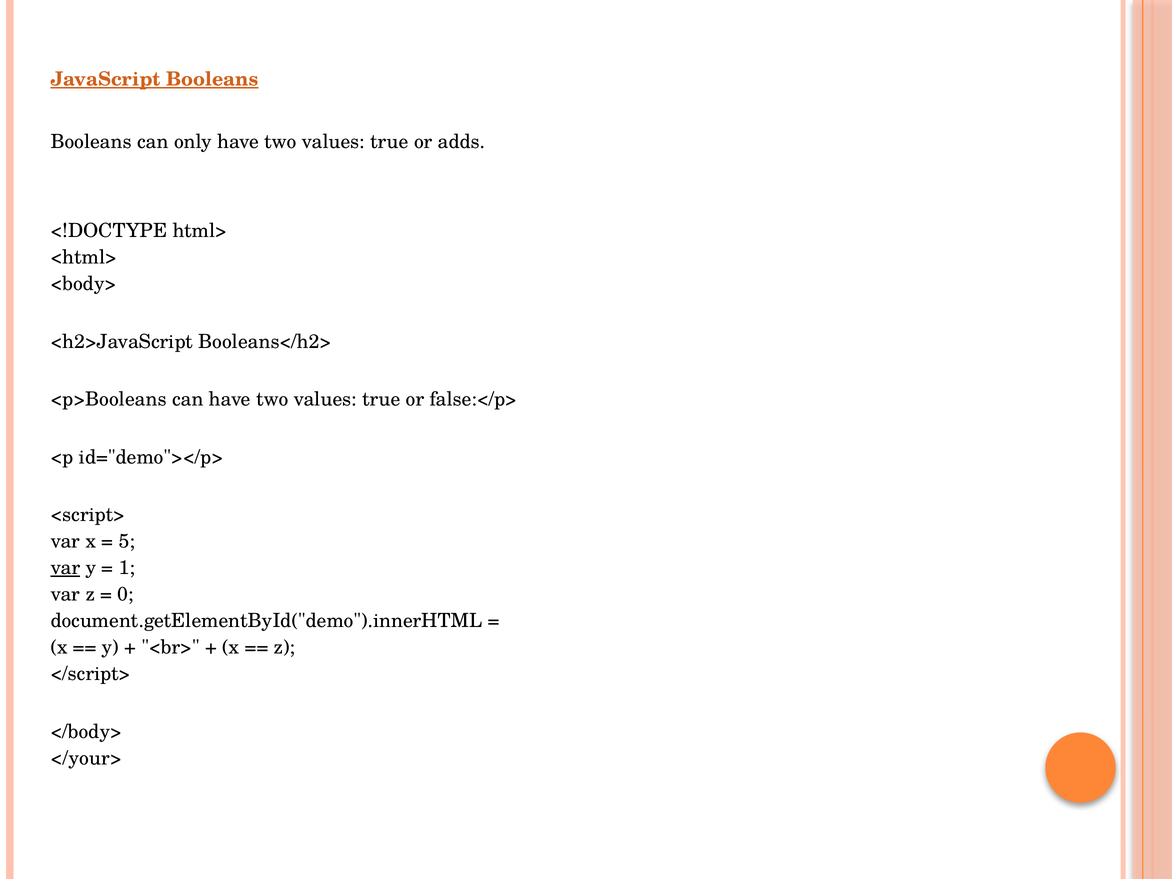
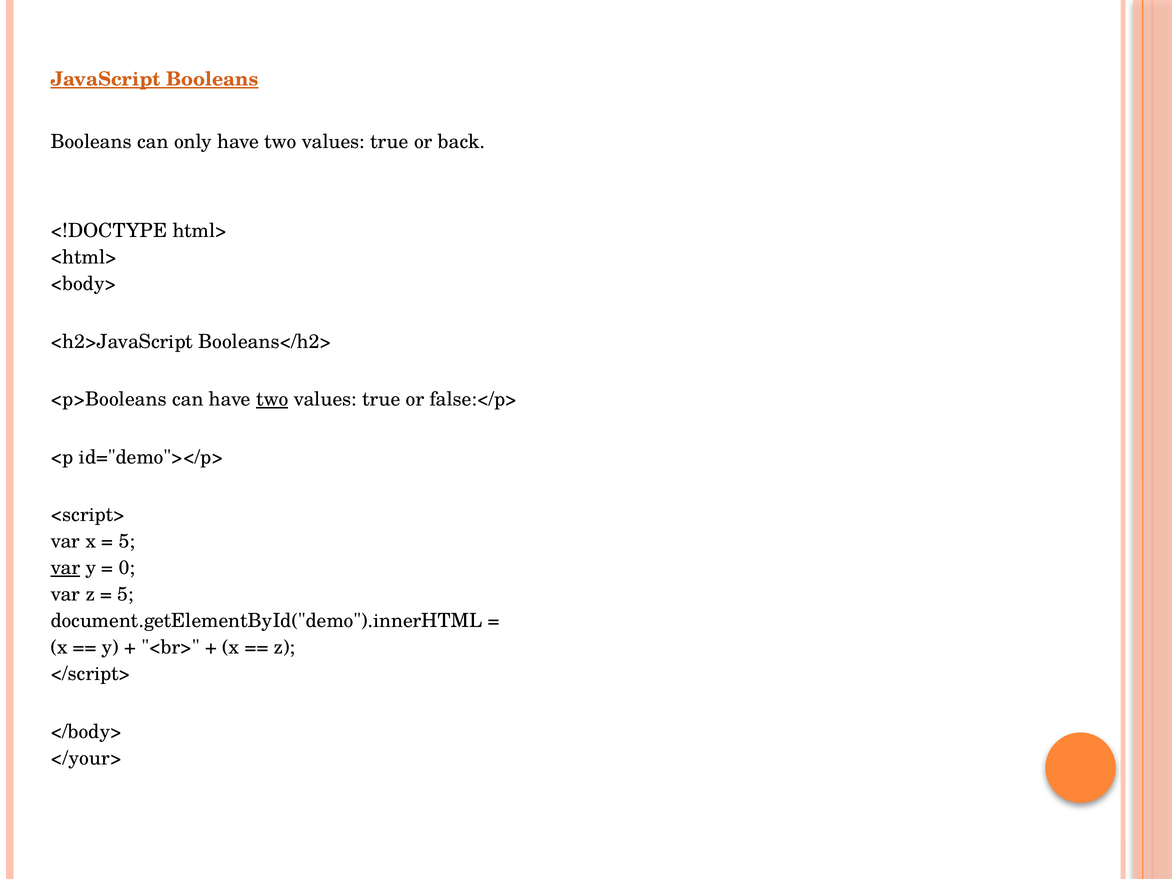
adds: adds -> back
two at (272, 399) underline: none -> present
1: 1 -> 0
0 at (126, 594): 0 -> 5
